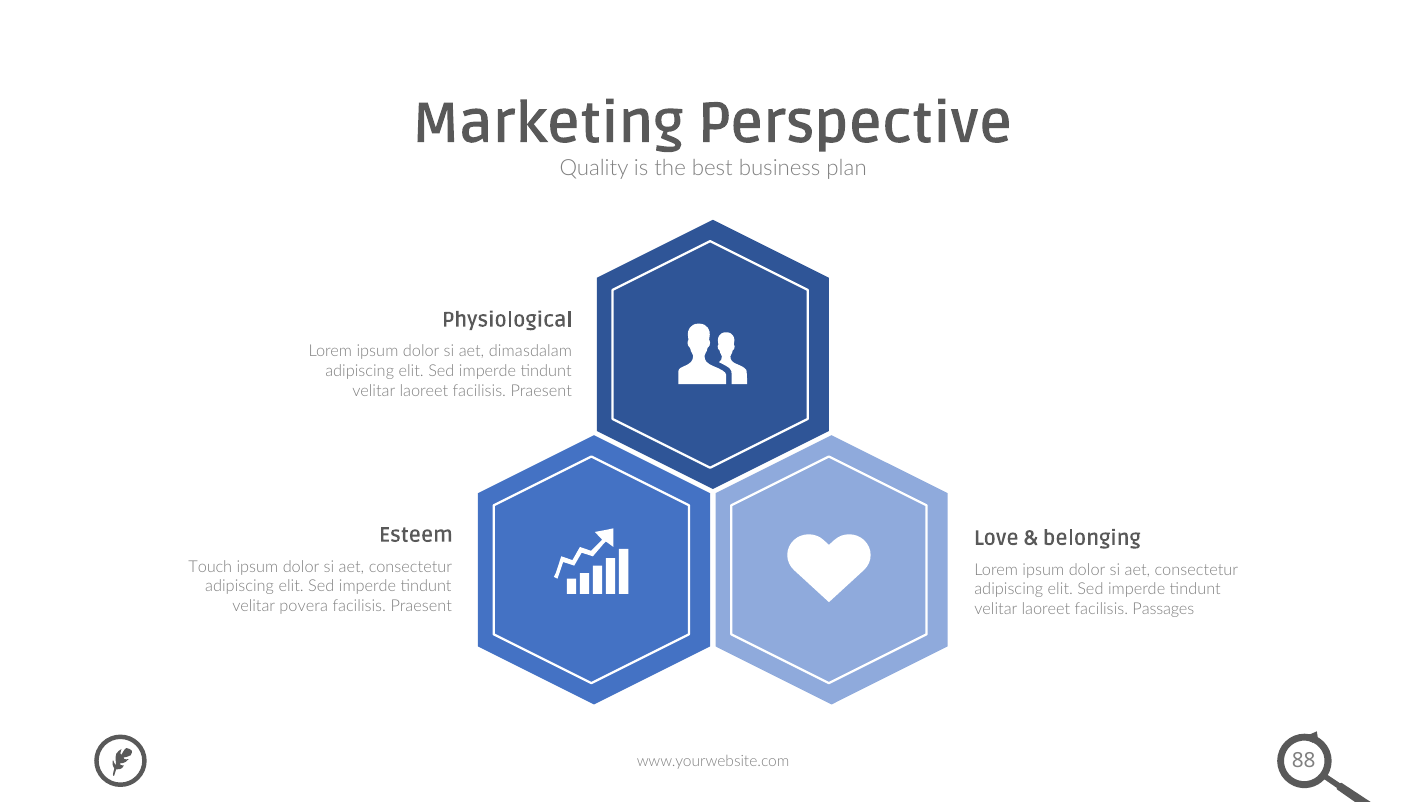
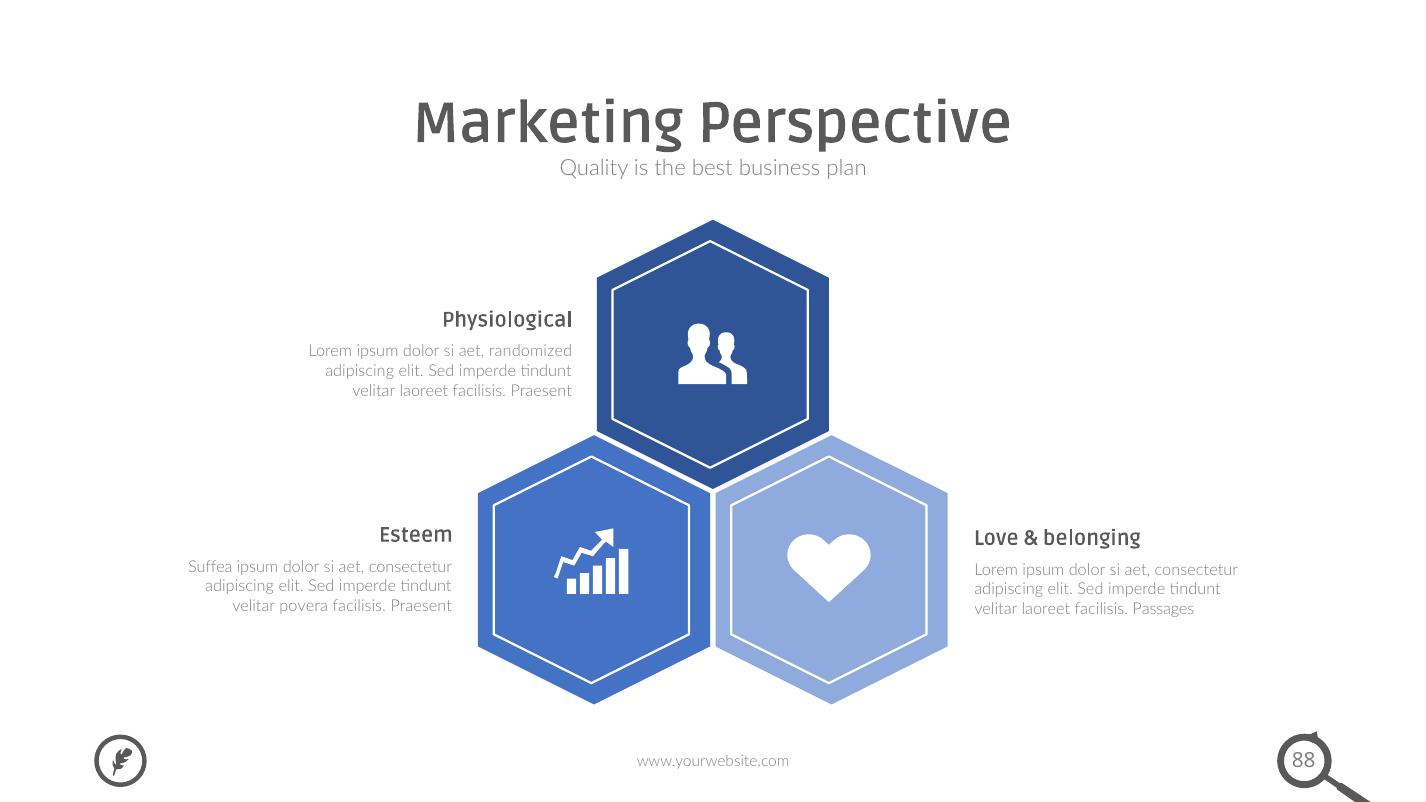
dimasdalam: dimasdalam -> randomized
Touch: Touch -> Suffea
